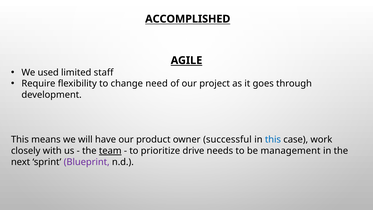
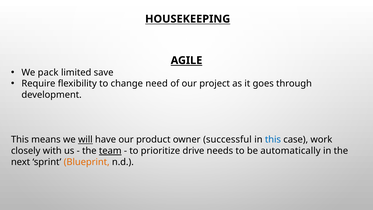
ACCOMPLISHED: ACCOMPLISHED -> HOUSEKEEPING
used: used -> pack
staff: staff -> save
will underline: none -> present
management: management -> automatically
Blueprint colour: purple -> orange
